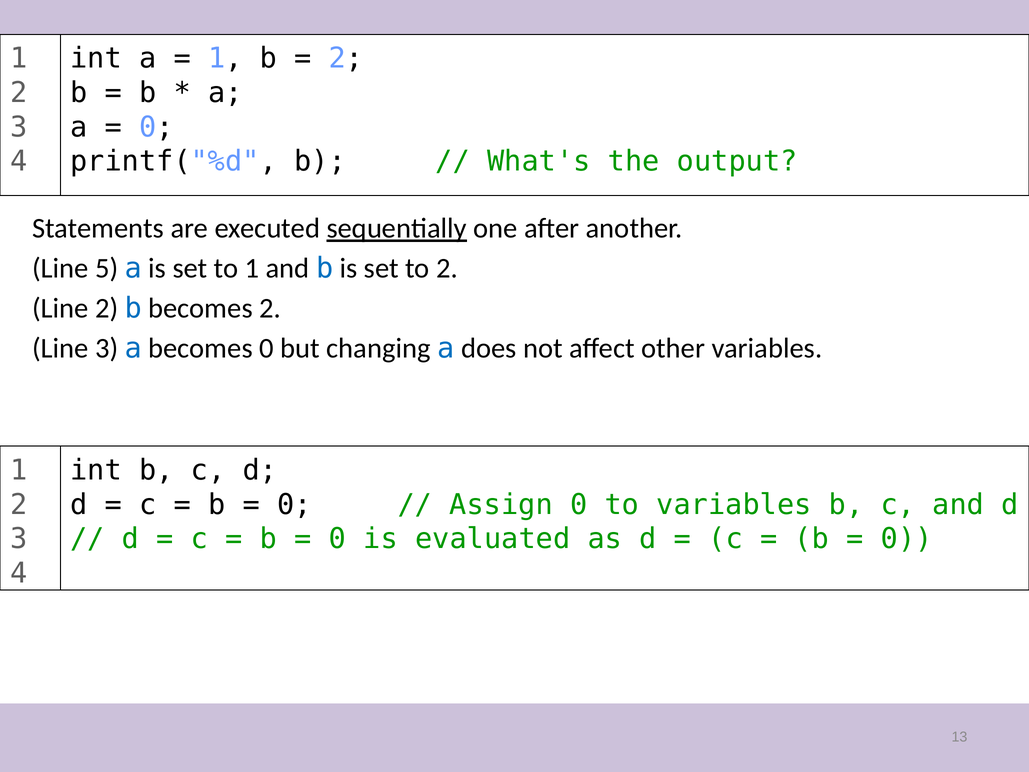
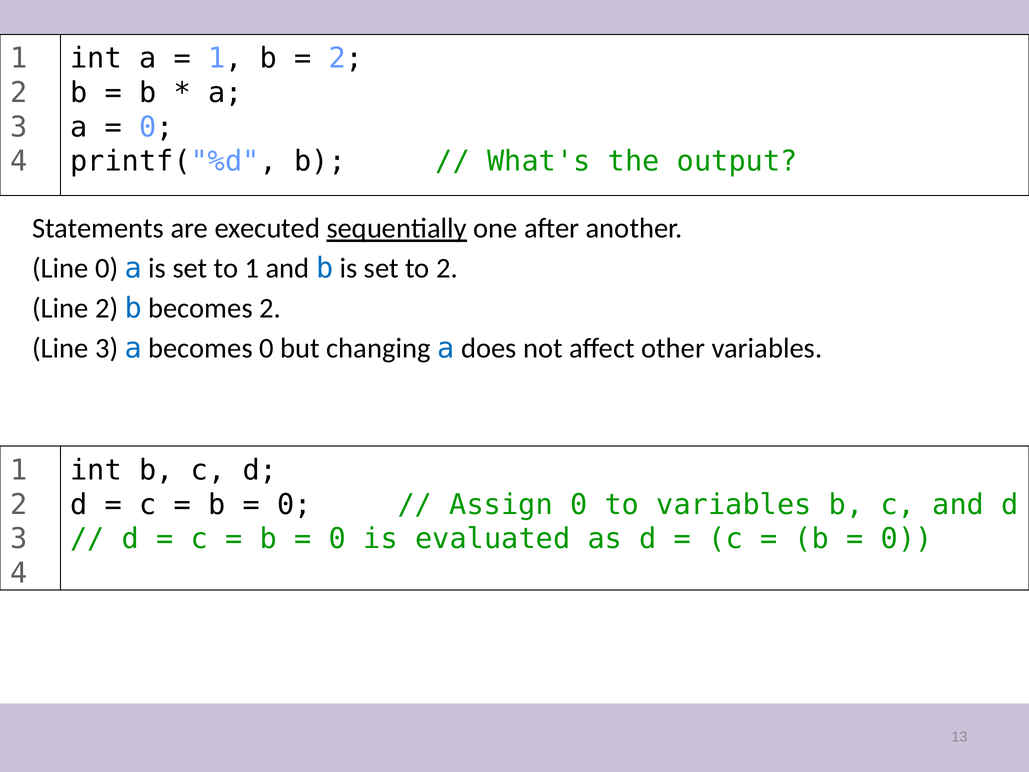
Line 5: 5 -> 0
